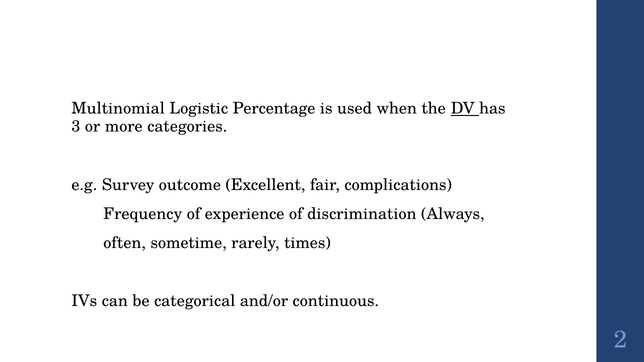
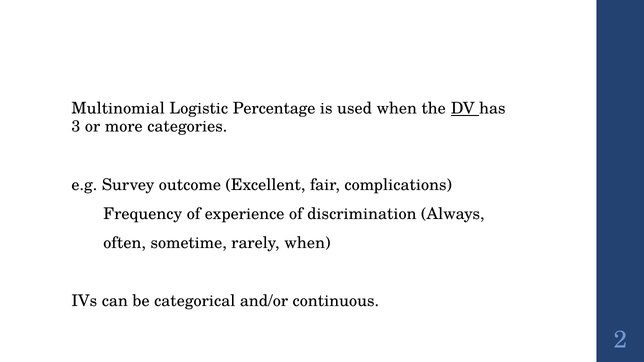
rarely times: times -> when
